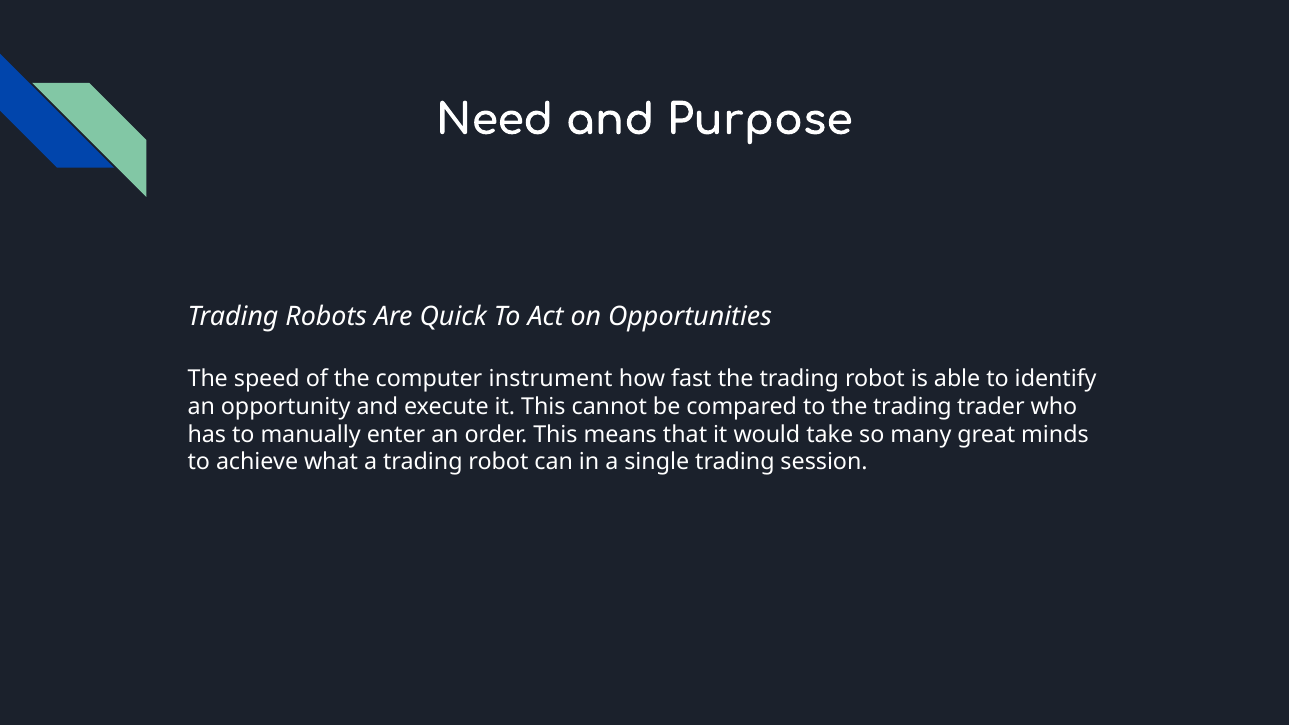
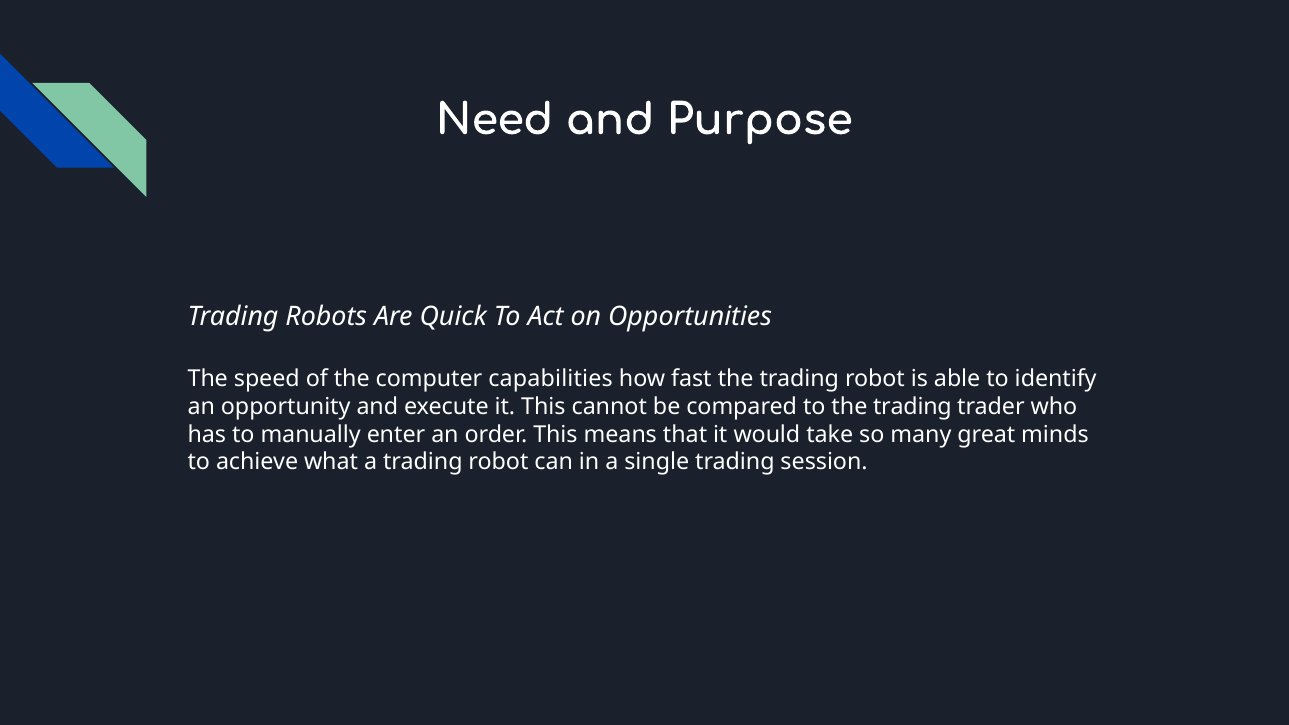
instrument: instrument -> capabilities
